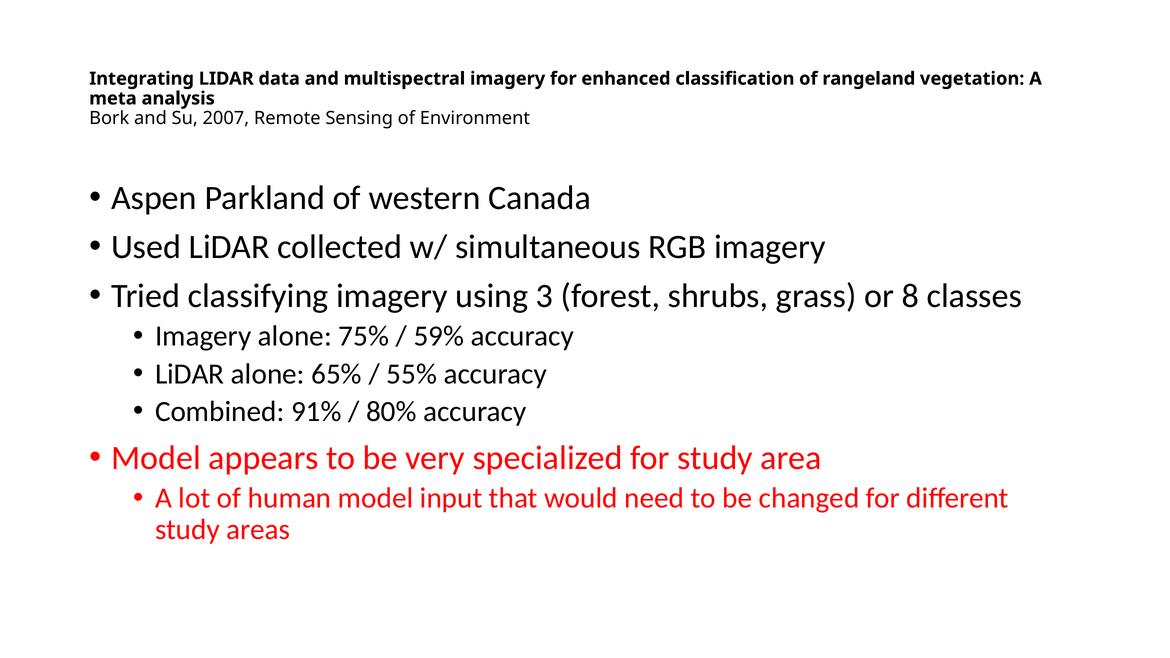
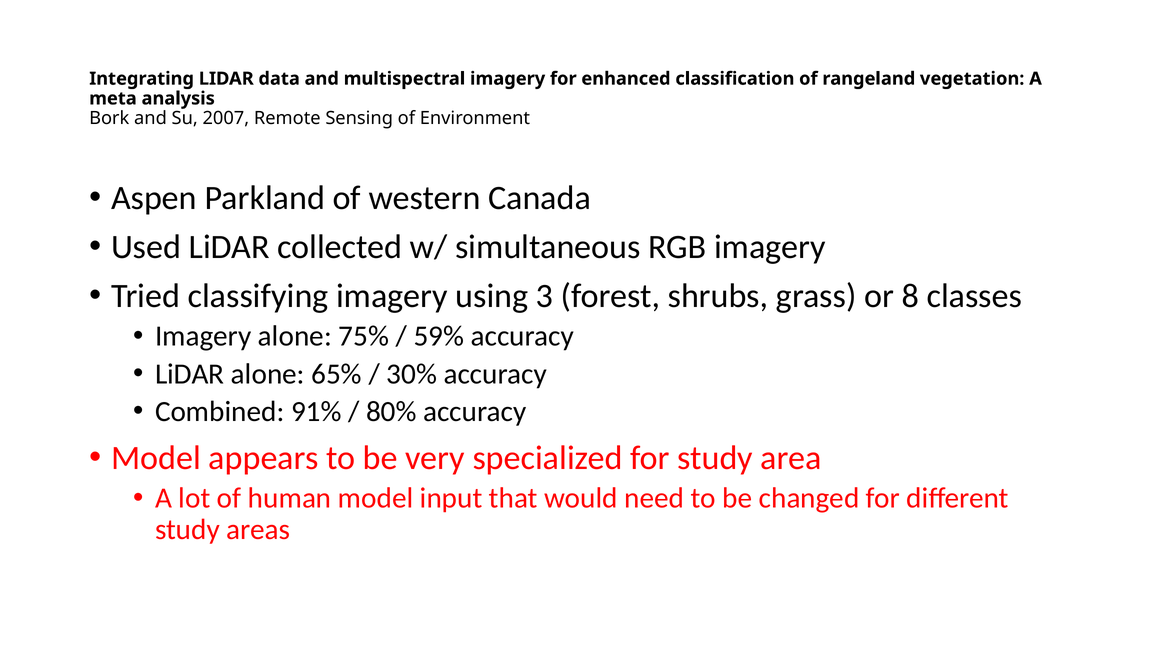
55%: 55% -> 30%
